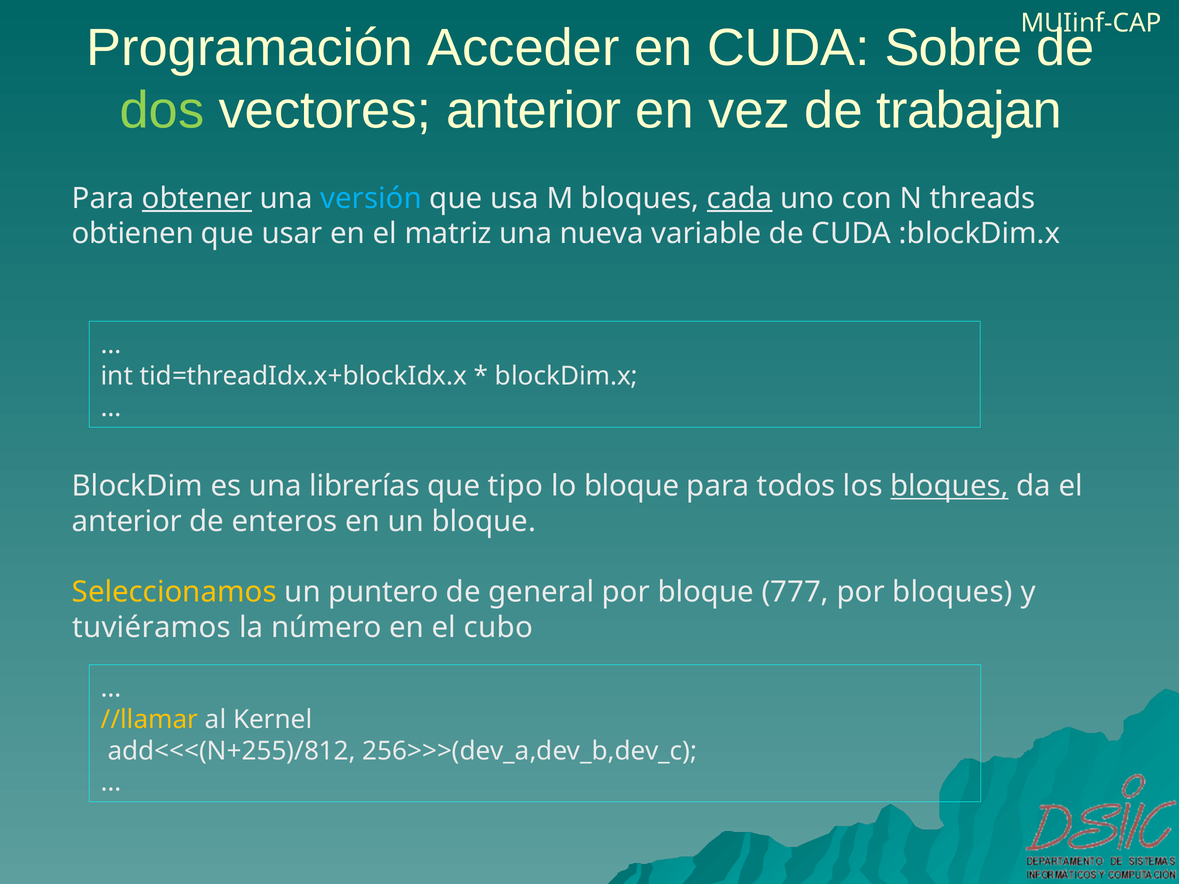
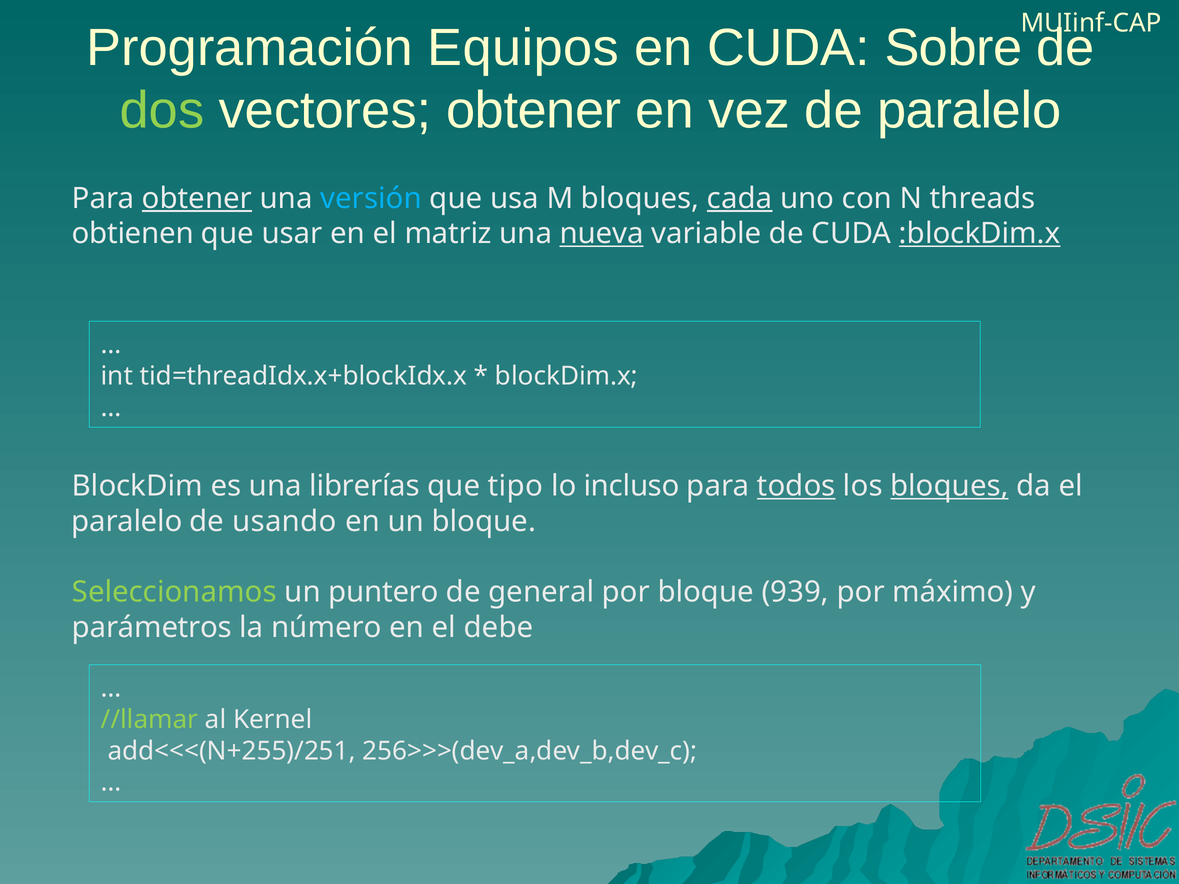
Acceder: Acceder -> Equipos
vectores anterior: anterior -> obtener
de trabajan: trabajan -> paralelo
nueva underline: none -> present
:blockDim.x underline: none -> present
lo bloque: bloque -> incluso
todos underline: none -> present
anterior at (127, 522): anterior -> paralelo
enteros: enteros -> usando
Seleccionamos colour: yellow -> light green
777: 777 -> 939
por bloques: bloques -> máximo
tuviéramos: tuviéramos -> parámetros
cubo: cubo -> debe
//llamar colour: yellow -> light green
add<<<(N+255)/812: add<<<(N+255)/812 -> add<<<(N+255)/251
